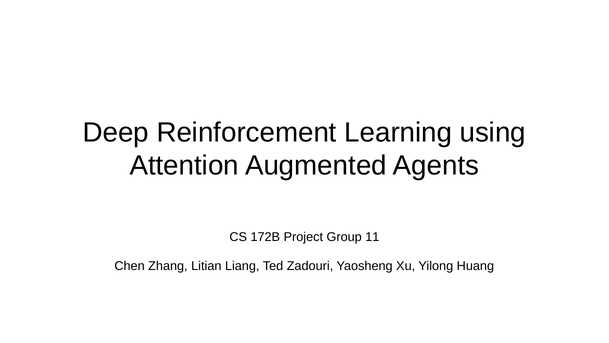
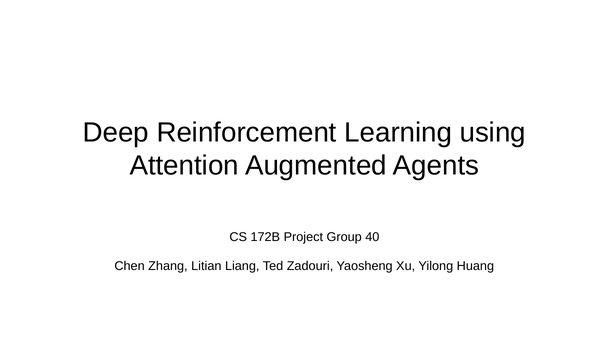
11: 11 -> 40
